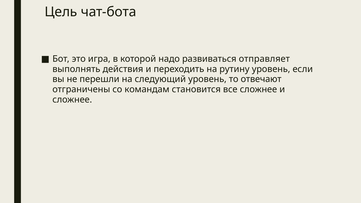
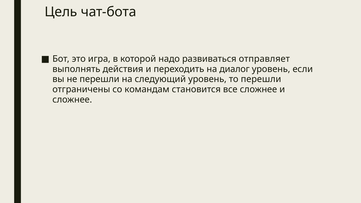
рутину: рутину -> диалог
то отвечают: отвечают -> перешли
